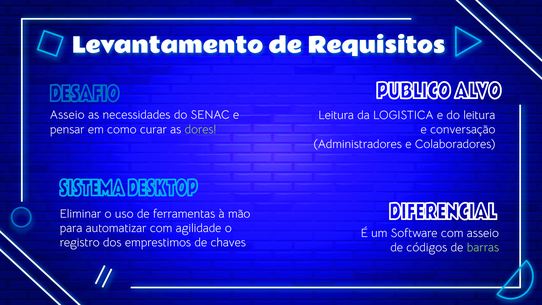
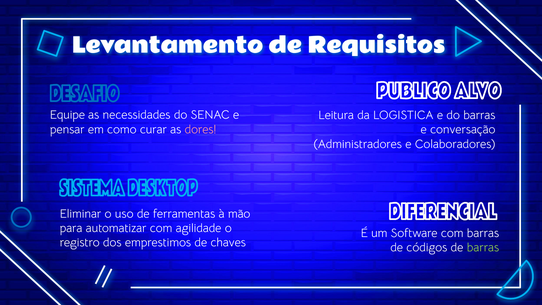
Asseio at (67, 115): Asseio -> Equipe
do leitura: leitura -> barras
dores colour: light green -> pink
com asseio: asseio -> barras
